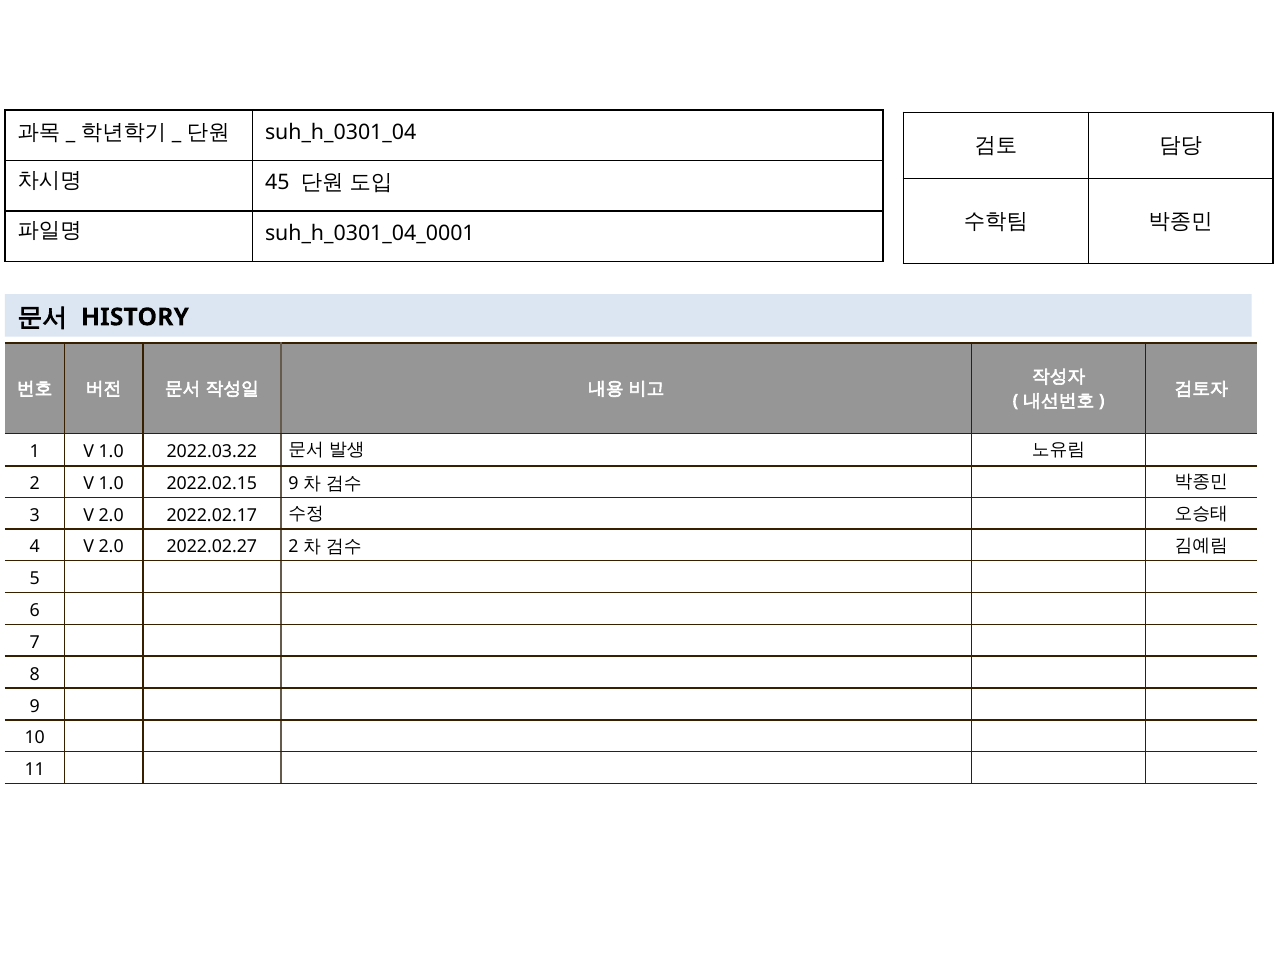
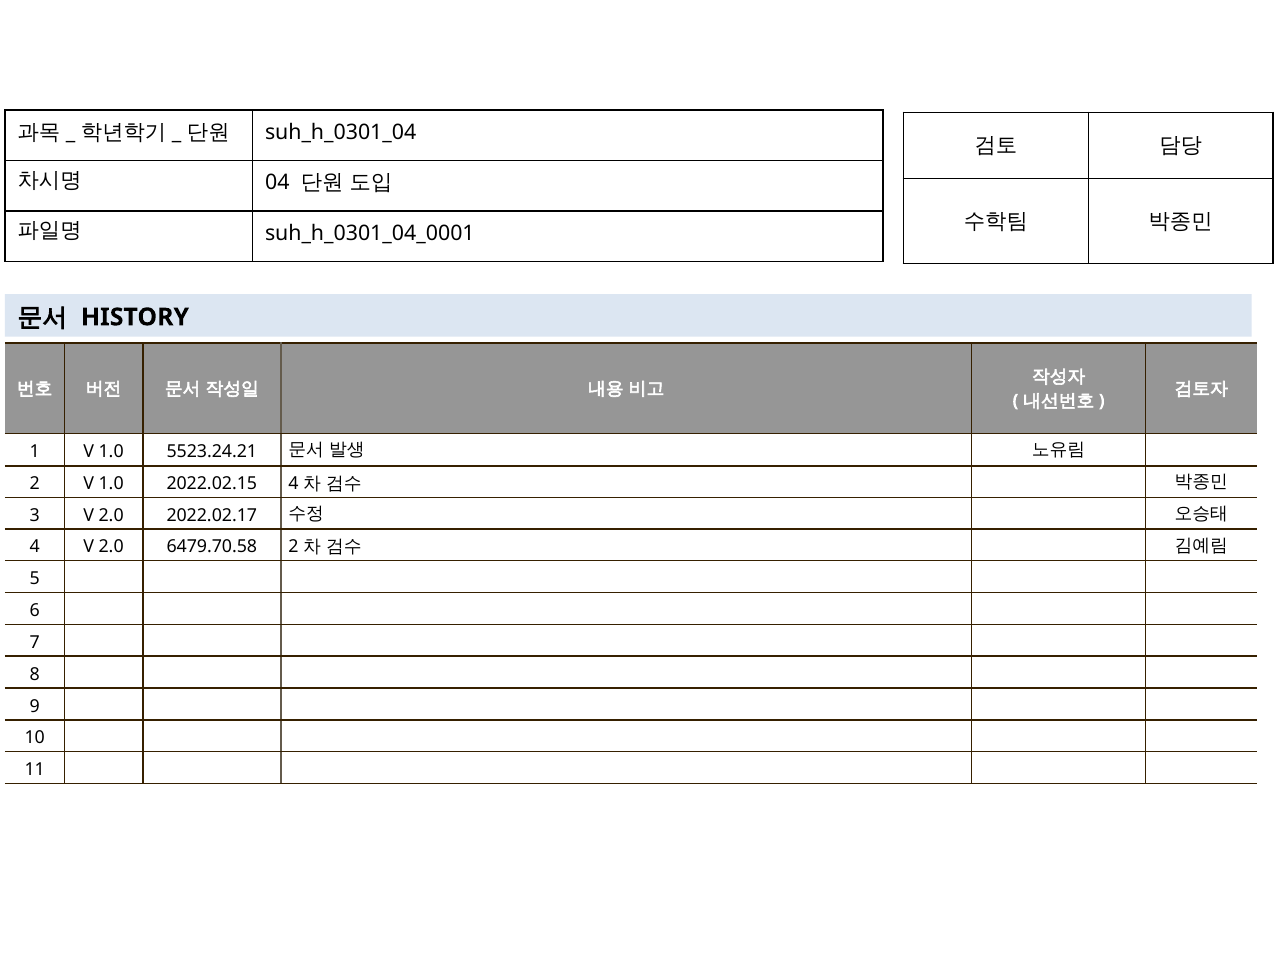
45: 45 -> 04
2022.03.22: 2022.03.22 -> 5523.24.21
2022.02.15 9: 9 -> 4
2022.02.27: 2022.02.27 -> 6479.70.58
